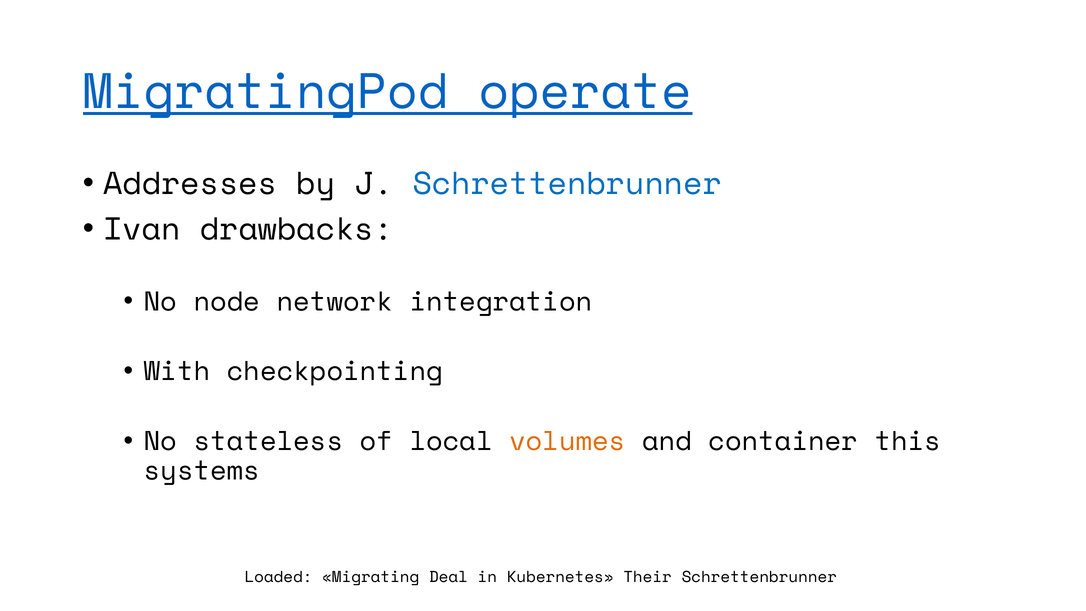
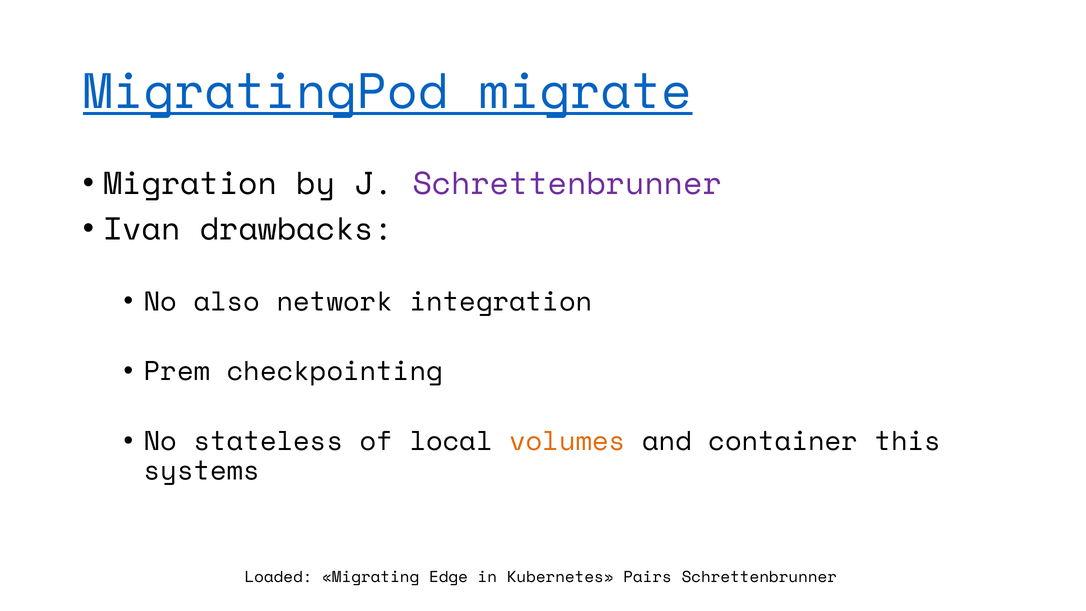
operate: operate -> migrate
Addresses: Addresses -> Migration
Schrettenbrunner at (567, 184) colour: blue -> purple
node: node -> also
With: With -> Prem
Deal: Deal -> Edge
Their: Their -> Pairs
